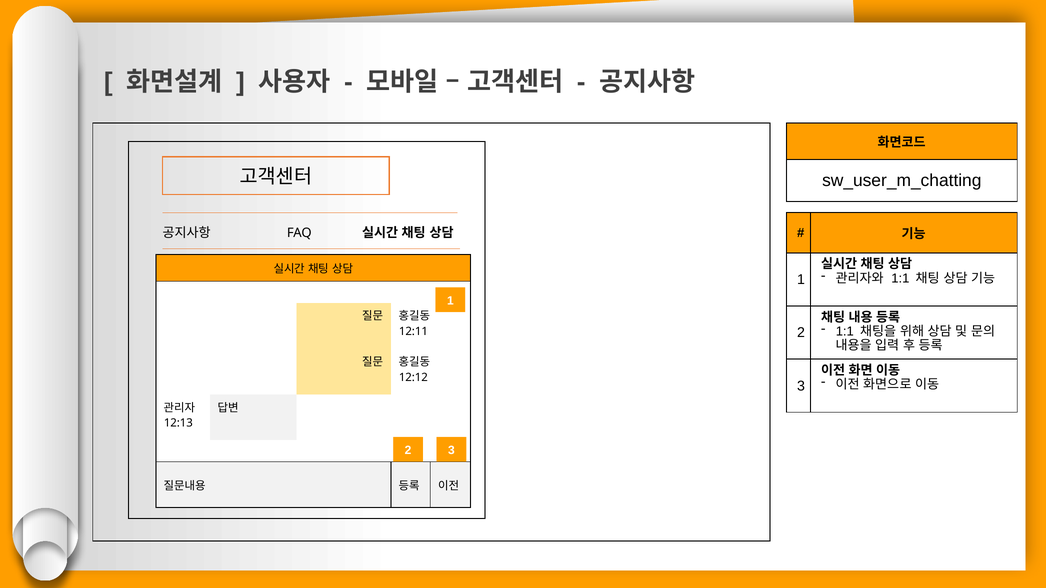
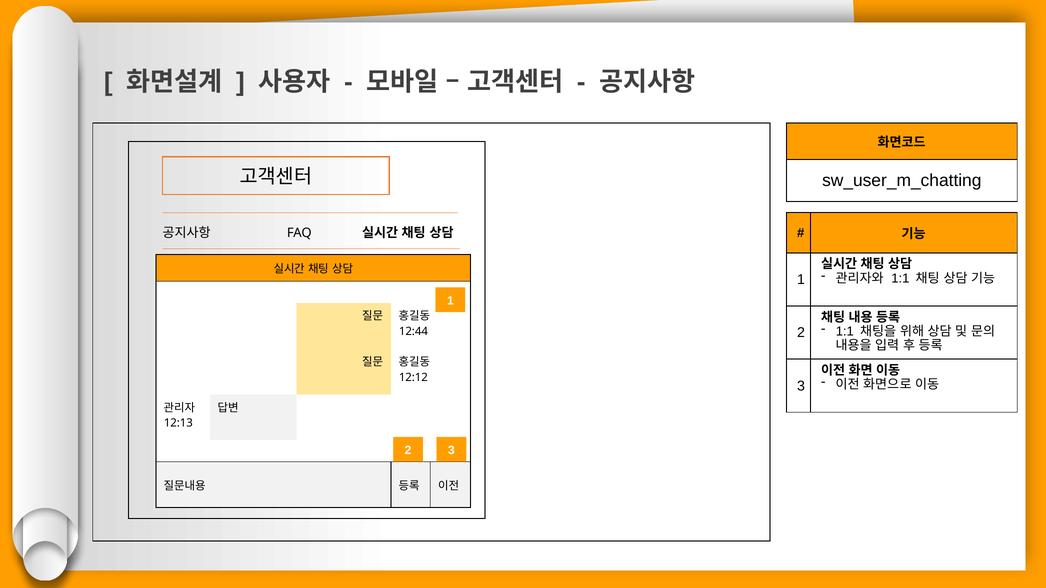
12:11: 12:11 -> 12:44
